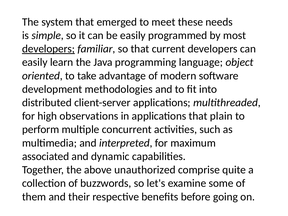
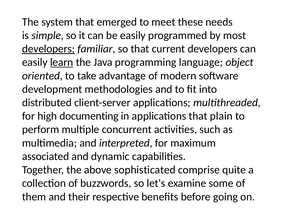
learn underline: none -> present
observations: observations -> documenting
unauthorized: unauthorized -> sophisticated
